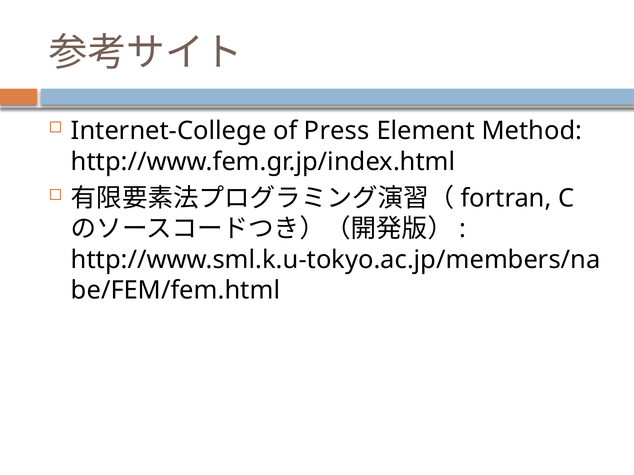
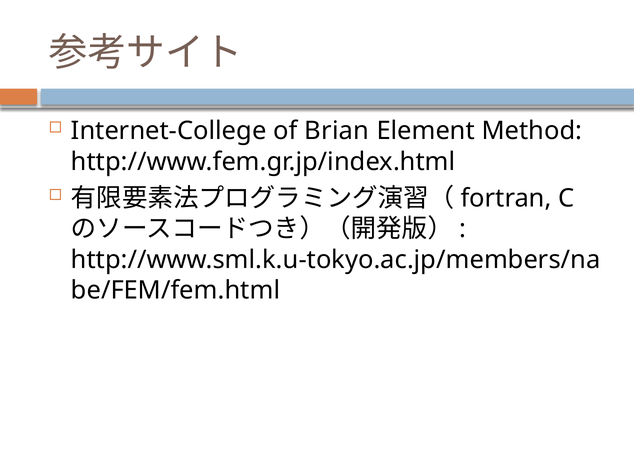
Press: Press -> Brian
